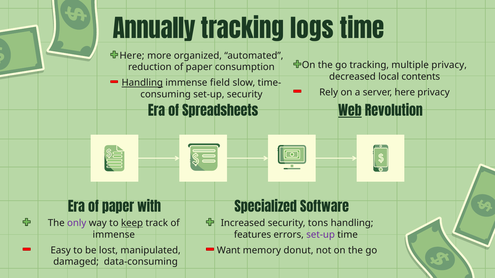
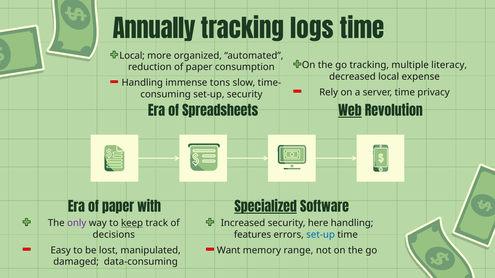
Here at (132, 56): Here -> Local
multiple privacy: privacy -> literacy
contents: contents -> expense
Handling at (142, 83) underline: present -> none
field: field -> tons
server here: here -> time
Specialized underline: none -> present
tons: tons -> here
immense at (114, 235): immense -> decisions
set-up at (321, 235) colour: purple -> blue
donut: donut -> range
